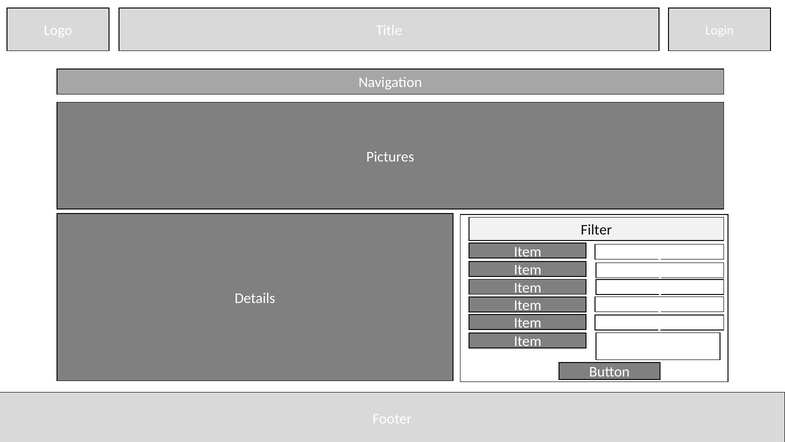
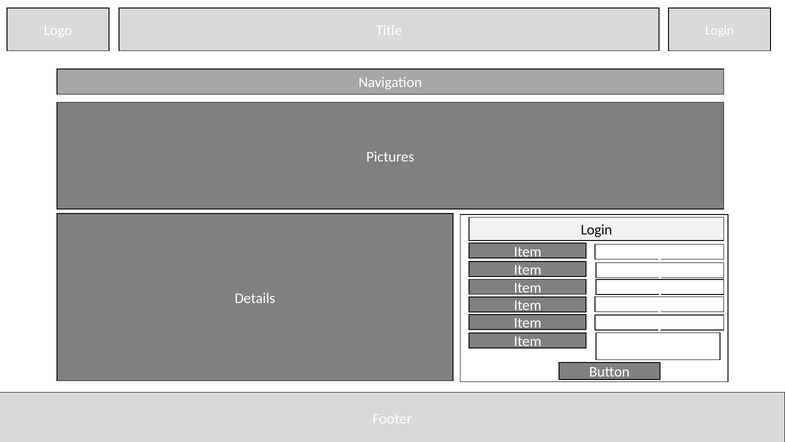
Filter at (596, 230): Filter -> Login
